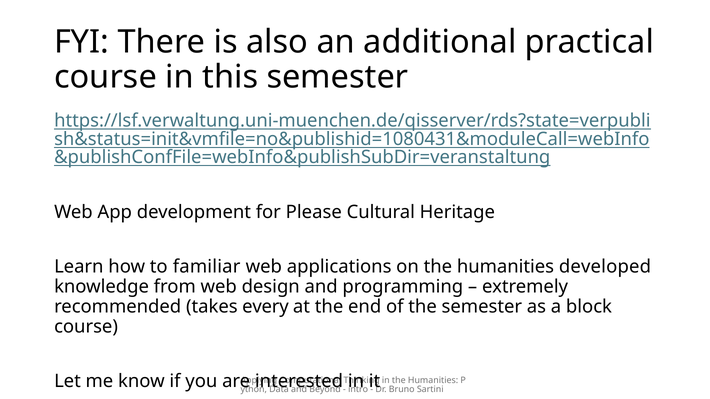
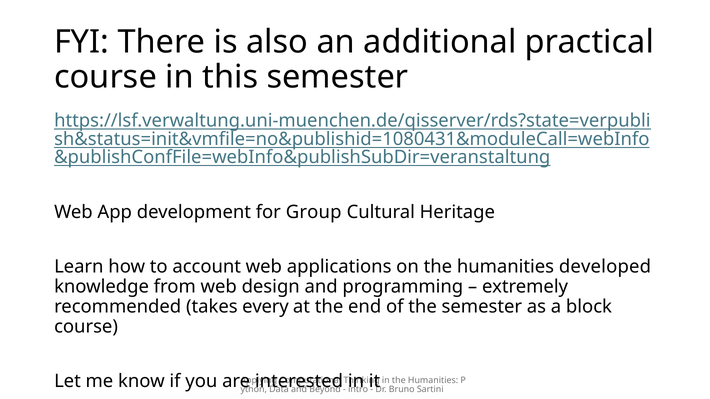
Please: Please -> Group
familiar: familiar -> account
